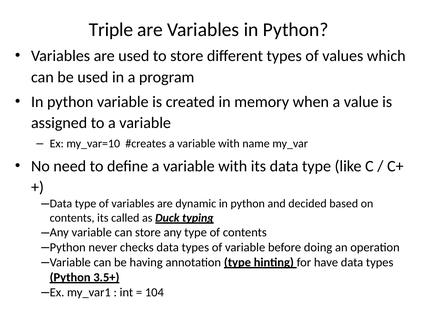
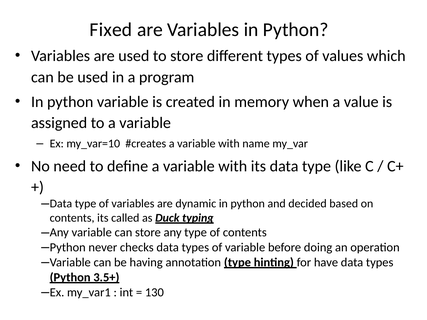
Triple: Triple -> Fixed
104: 104 -> 130
